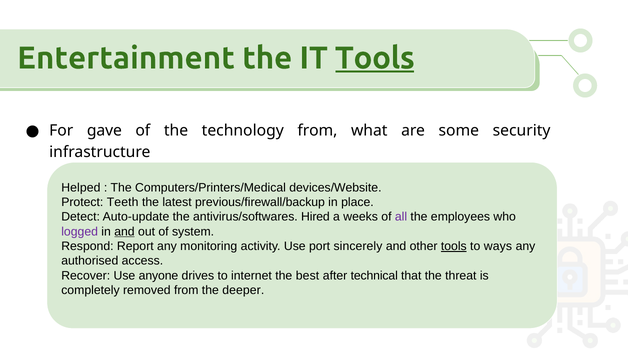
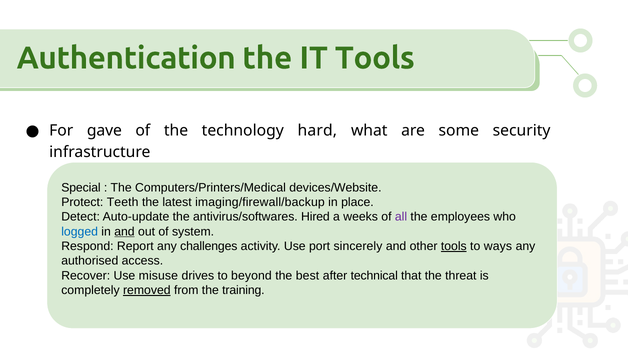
Entertainment: Entertainment -> Authentication
Tools at (375, 58) underline: present -> none
technology from: from -> hard
Helped: Helped -> Special
previous/firewall/backup: previous/firewall/backup -> imaging/firewall/backup
logged colour: purple -> blue
monitoring: monitoring -> challenges
anyone: anyone -> misuse
internet: internet -> beyond
removed underline: none -> present
deeper: deeper -> training
